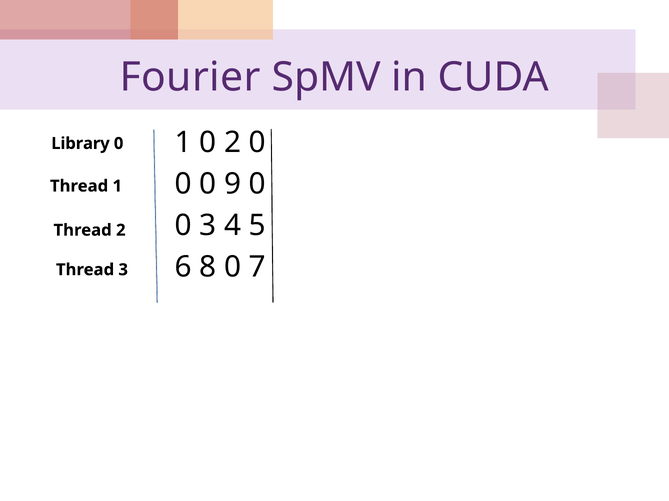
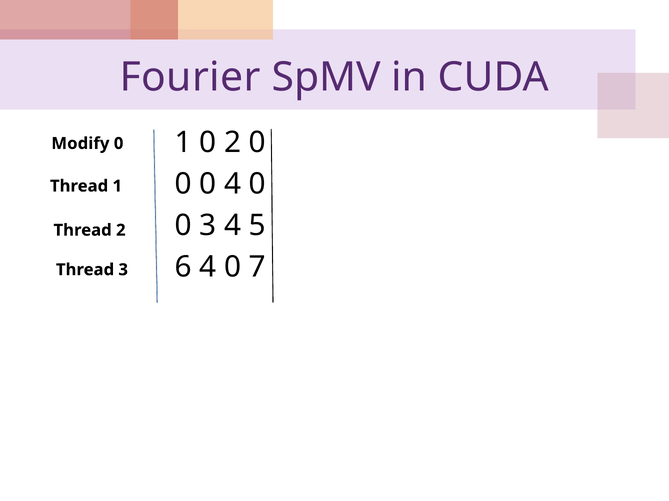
Library: Library -> Modify
0 9: 9 -> 4
6 8: 8 -> 4
